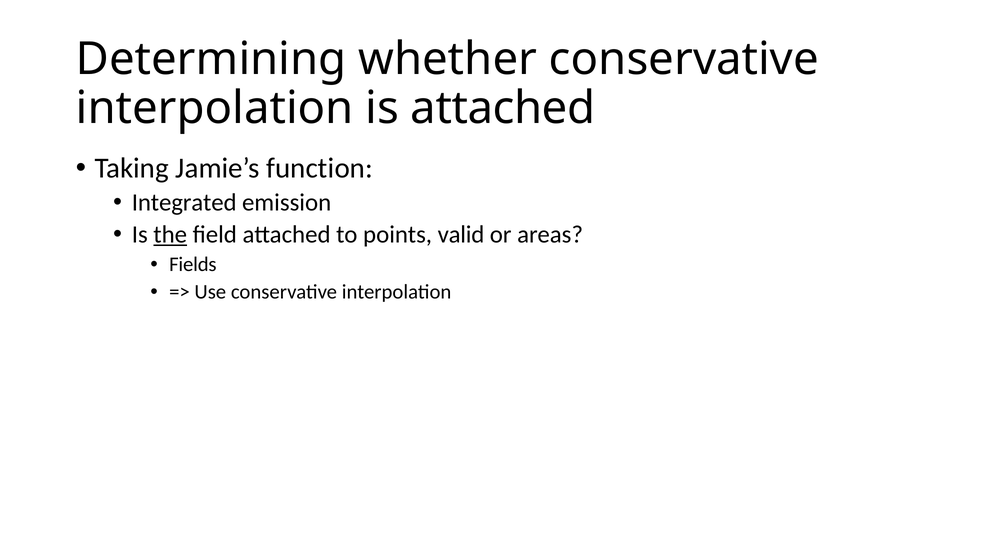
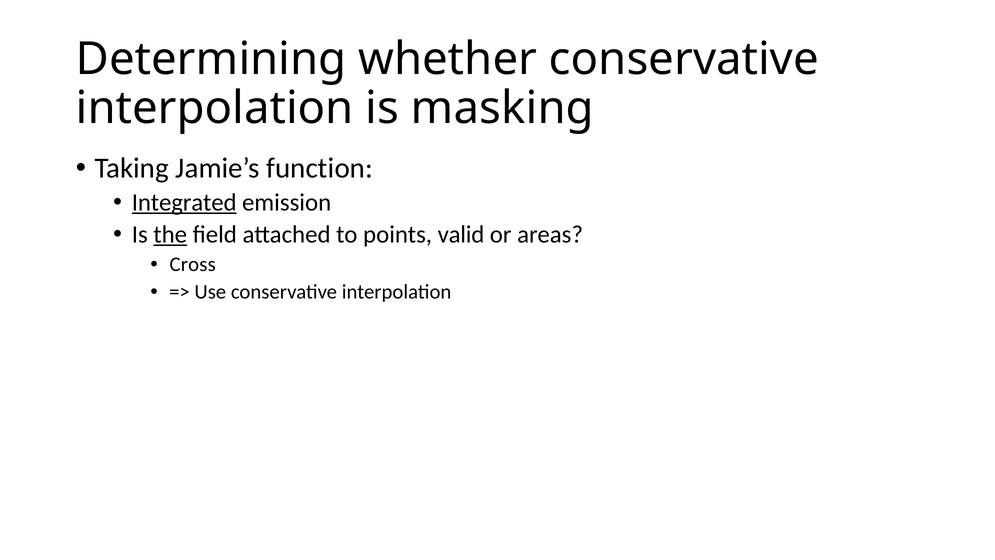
is attached: attached -> masking
Integrated underline: none -> present
Fields: Fields -> Cross
